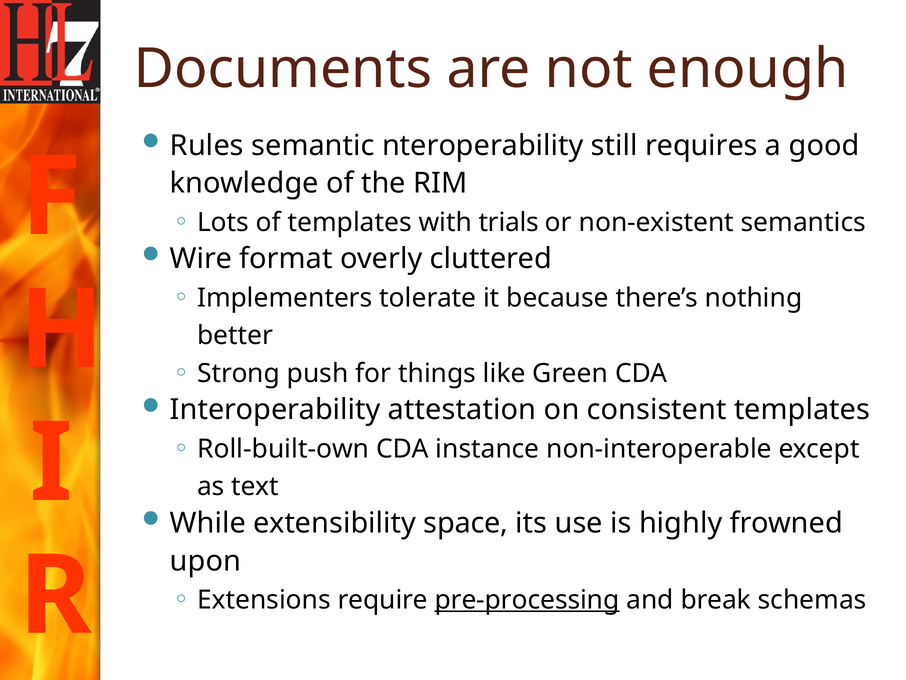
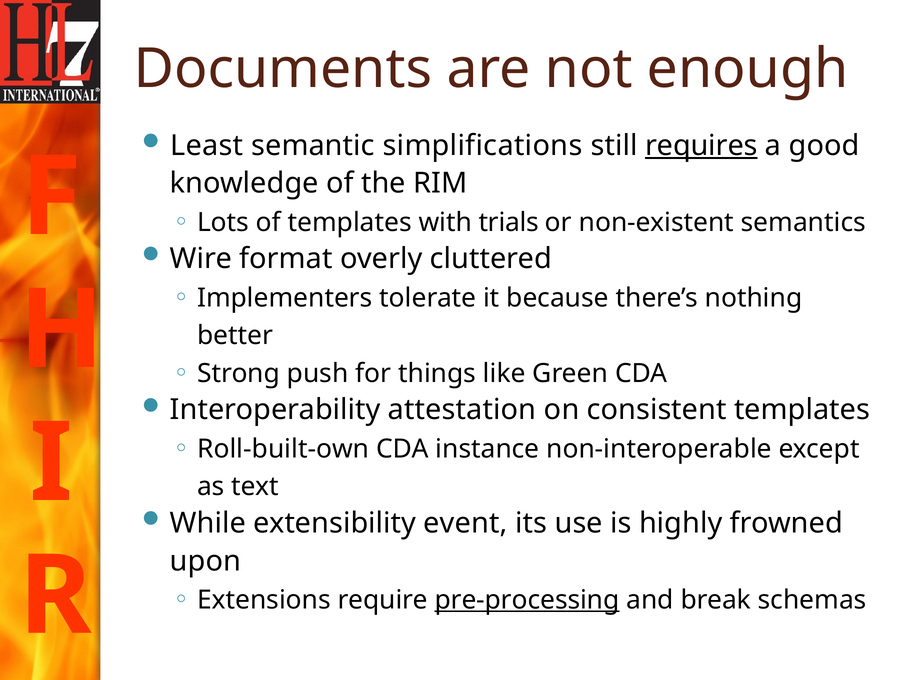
Rules: Rules -> Least
nteroperability: nteroperability -> simplifications
requires underline: none -> present
space: space -> event
